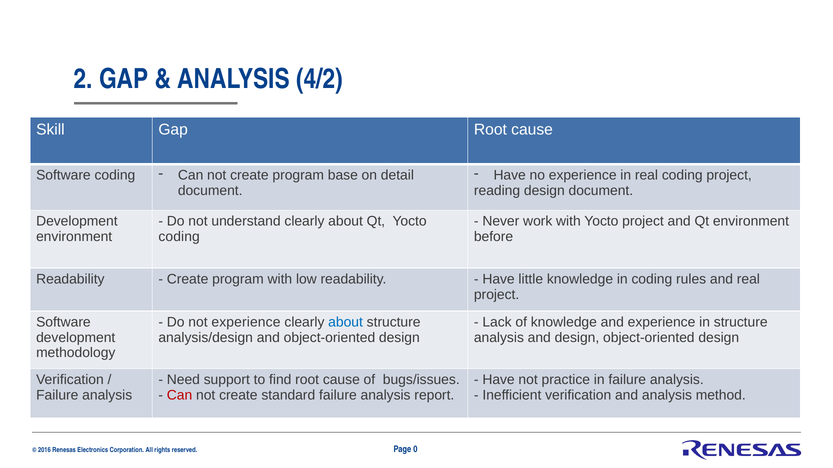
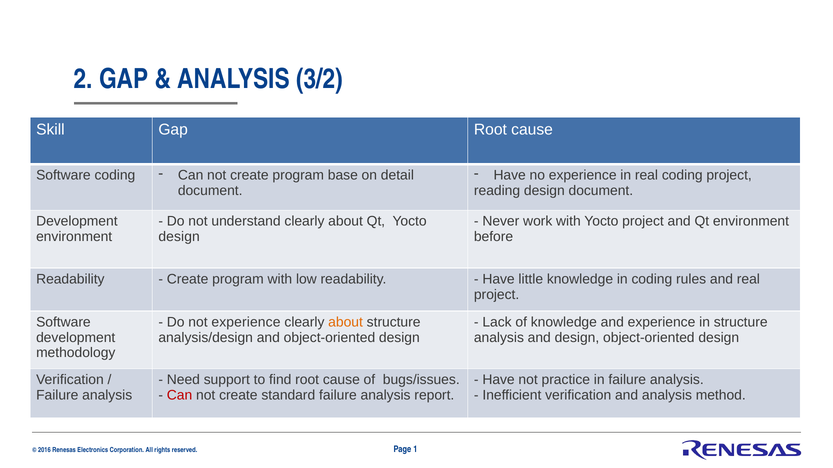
4/2: 4/2 -> 3/2
coding at (179, 237): coding -> design
about at (346, 322) colour: blue -> orange
0: 0 -> 1
